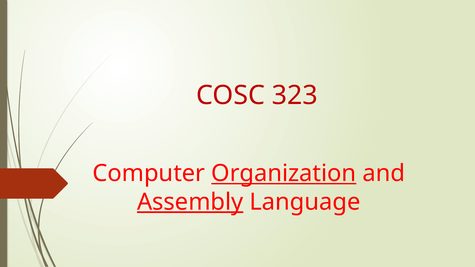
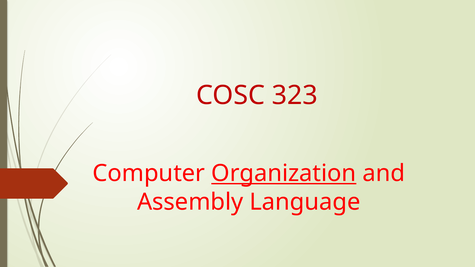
Assembly underline: present -> none
